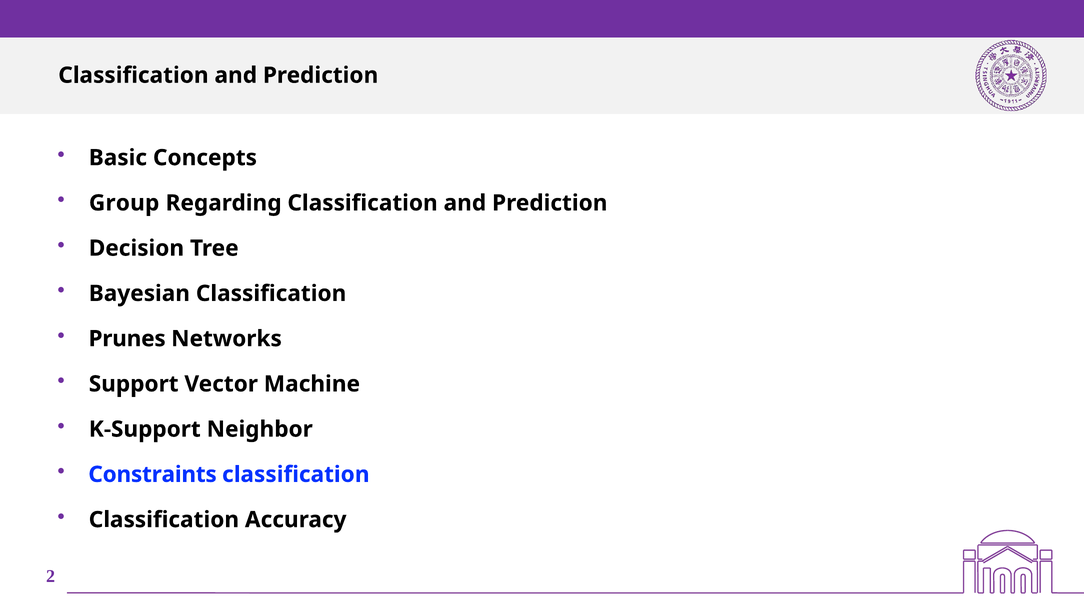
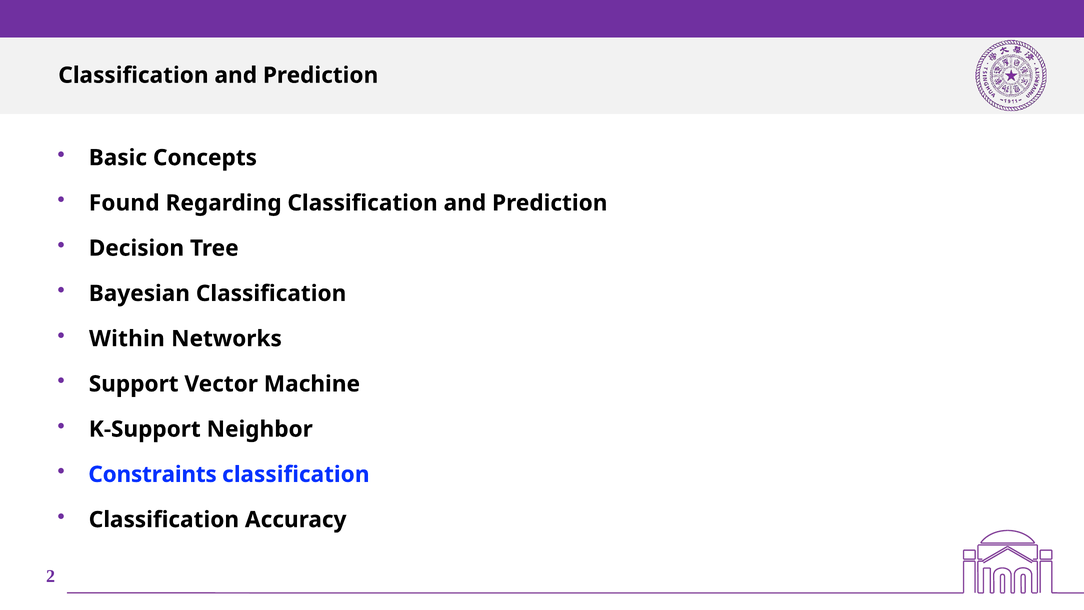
Group: Group -> Found
Prunes: Prunes -> Within
